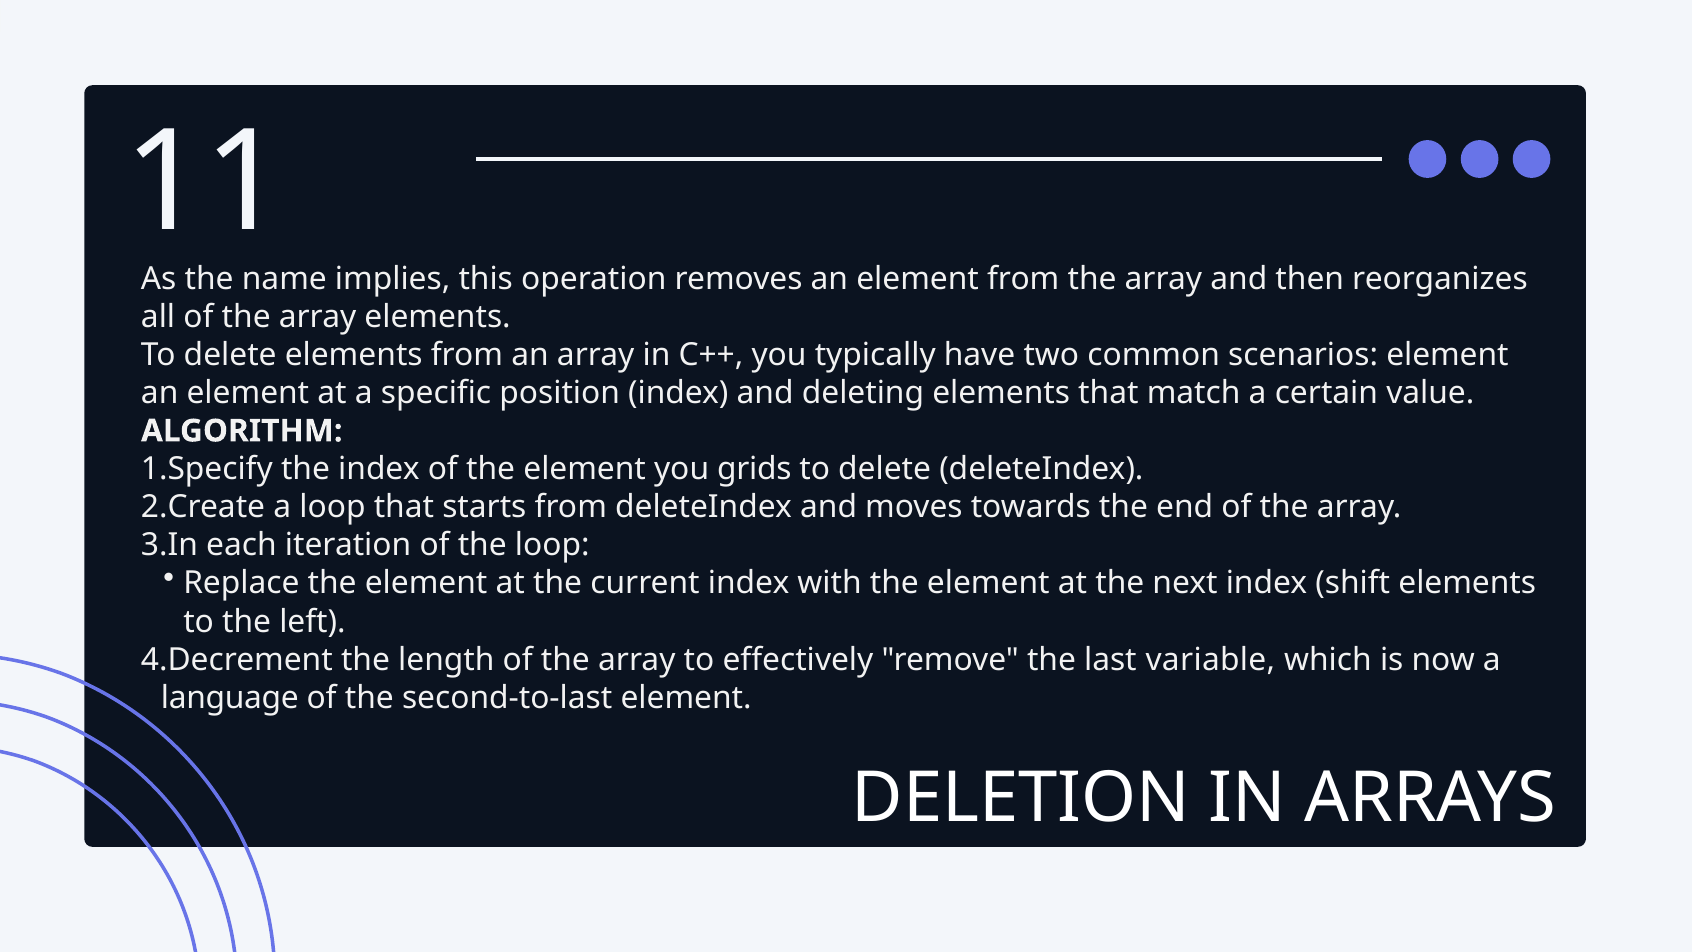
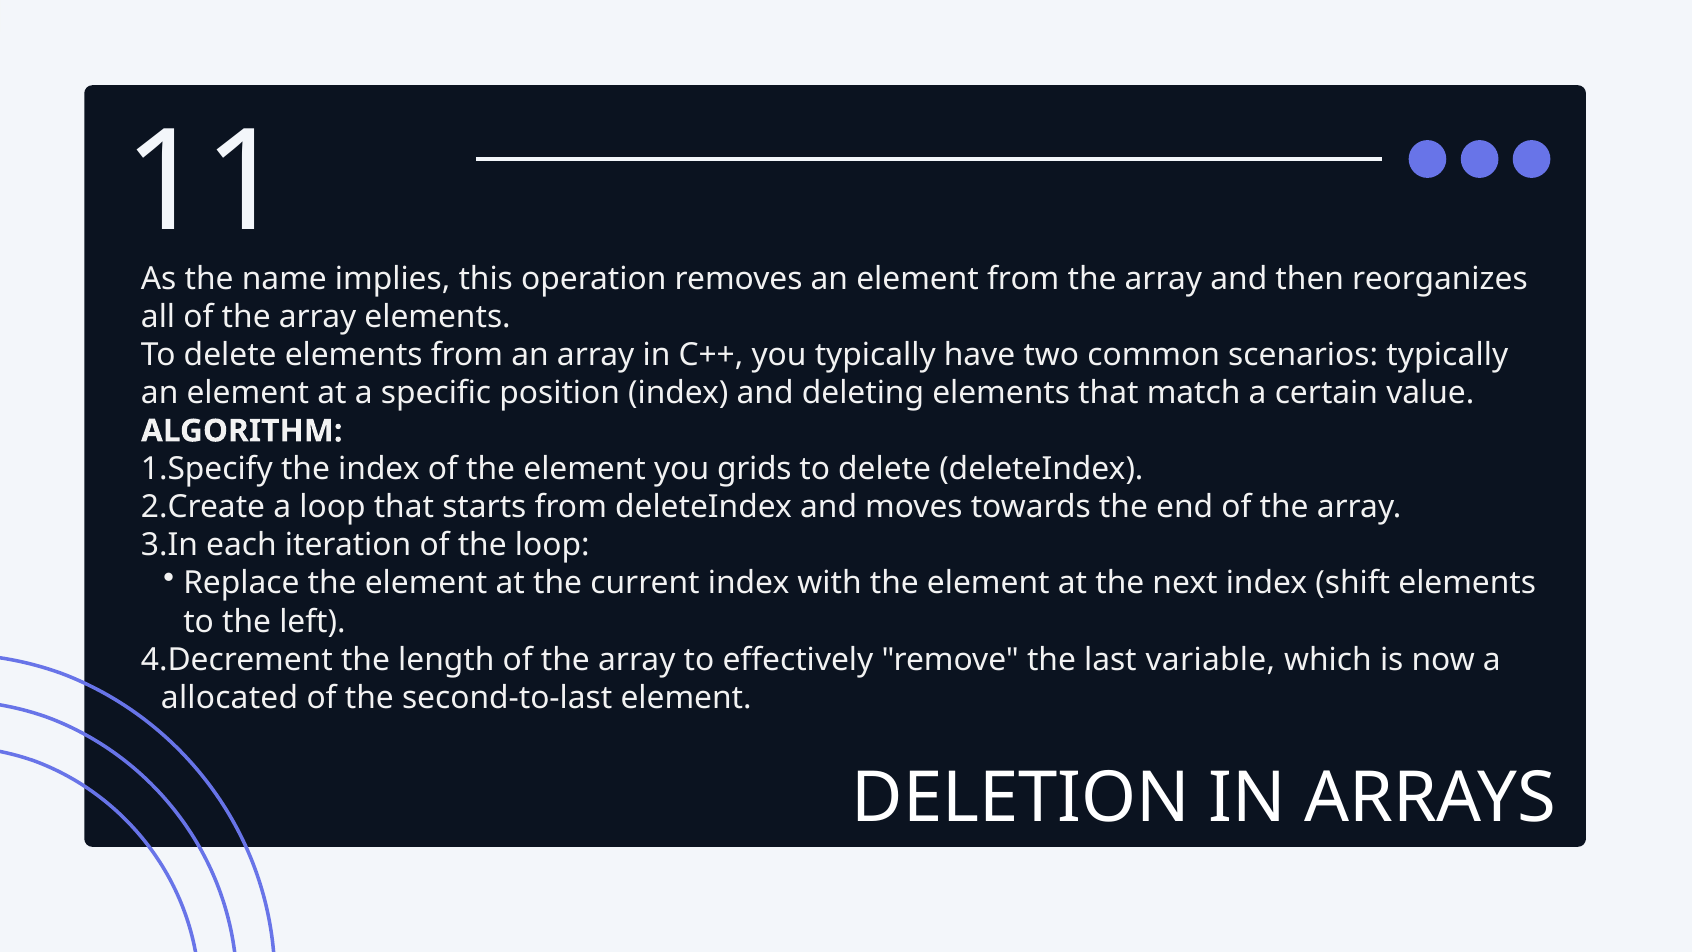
scenarios element: element -> typically
language: language -> allocated
